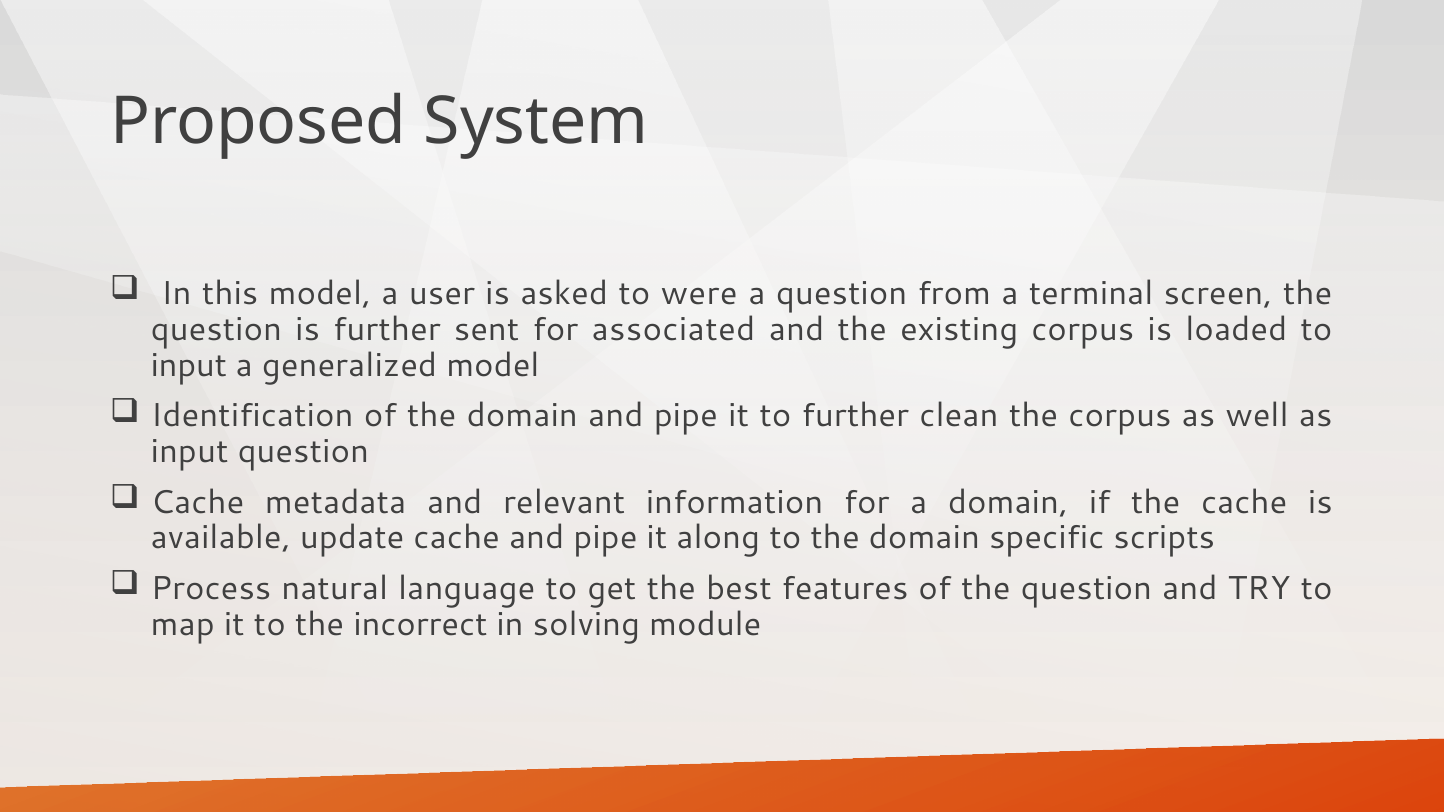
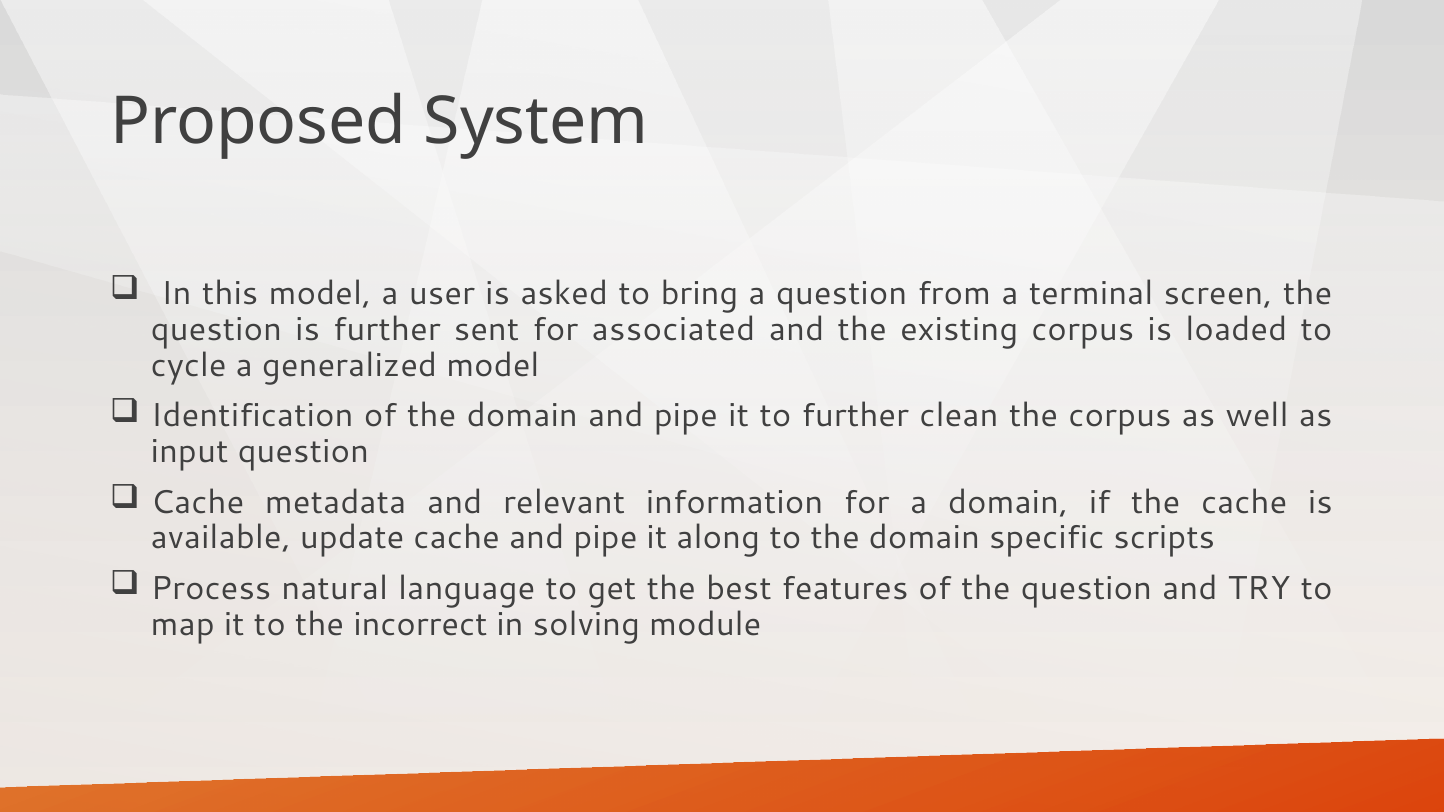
were: were -> bring
input at (189, 365): input -> cycle
